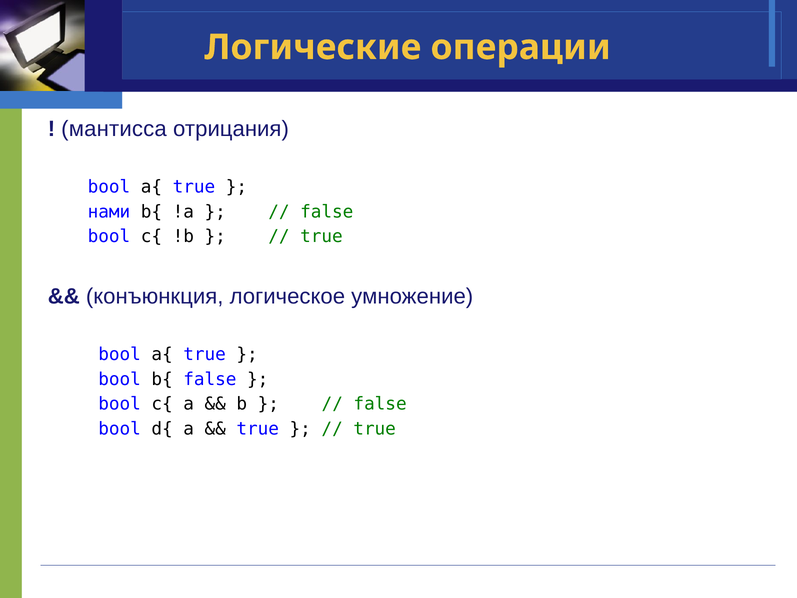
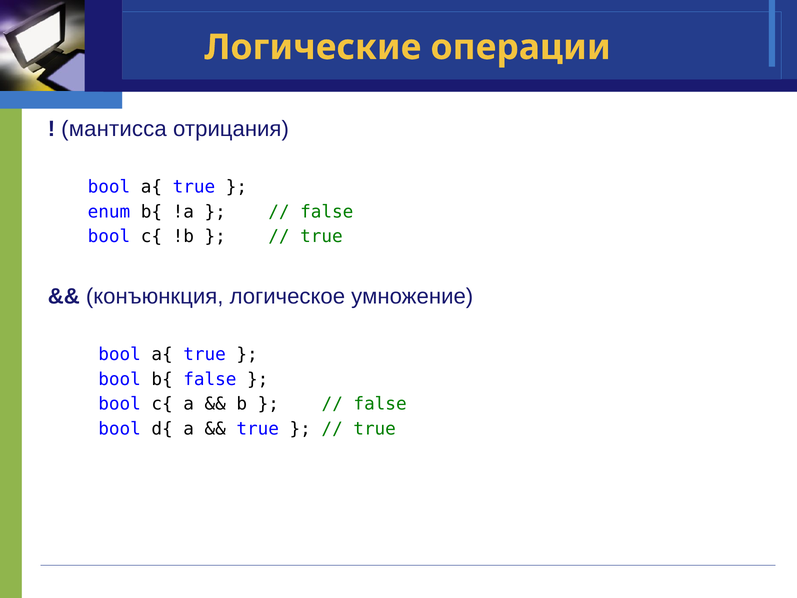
нами: нами -> enum
